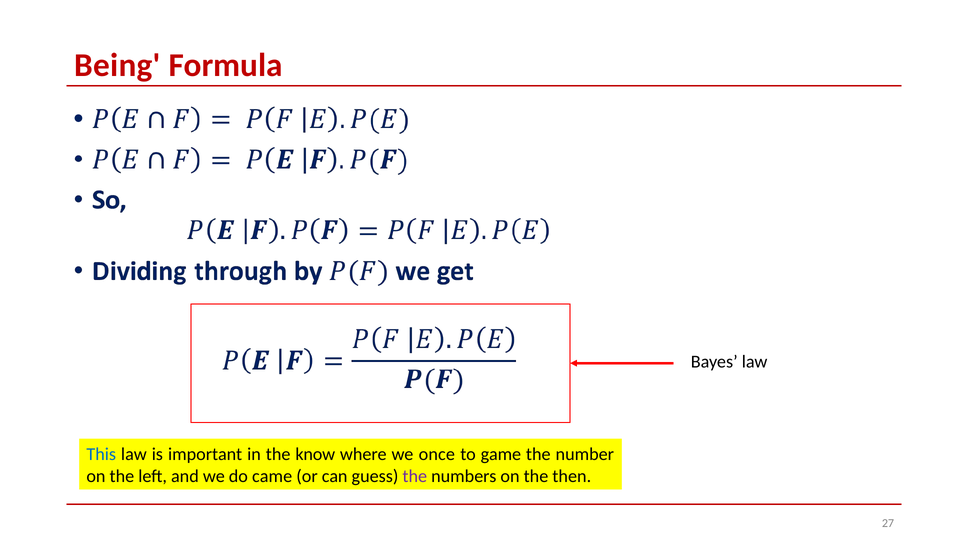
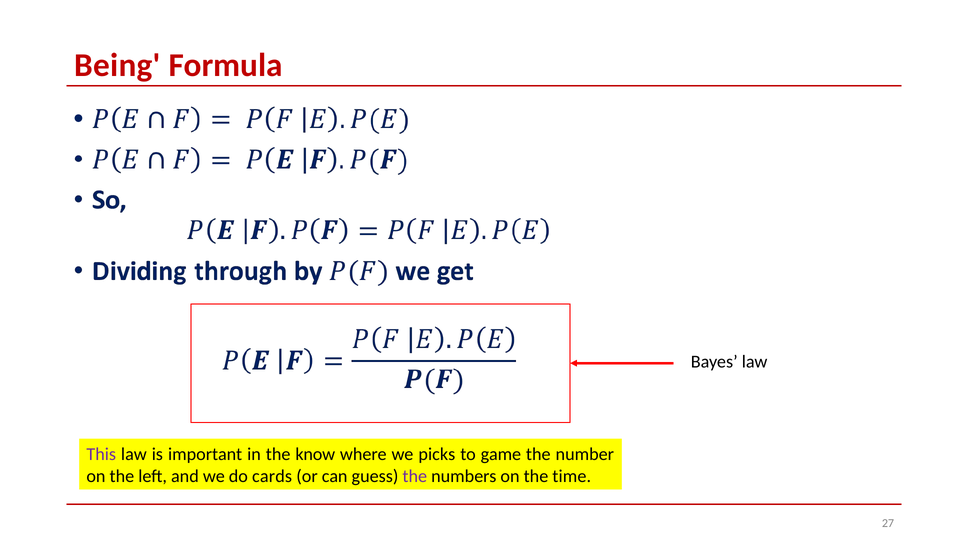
This colour: blue -> purple
once: once -> picks
came: came -> cards
then: then -> time
